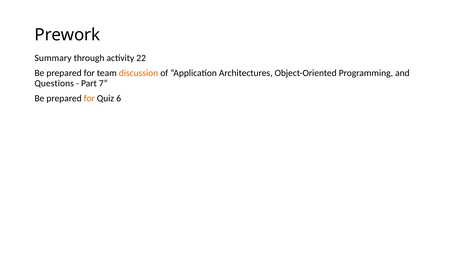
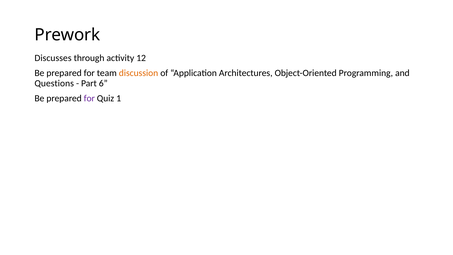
Summary: Summary -> Discusses
22: 22 -> 12
7: 7 -> 6
for at (89, 98) colour: orange -> purple
6: 6 -> 1
